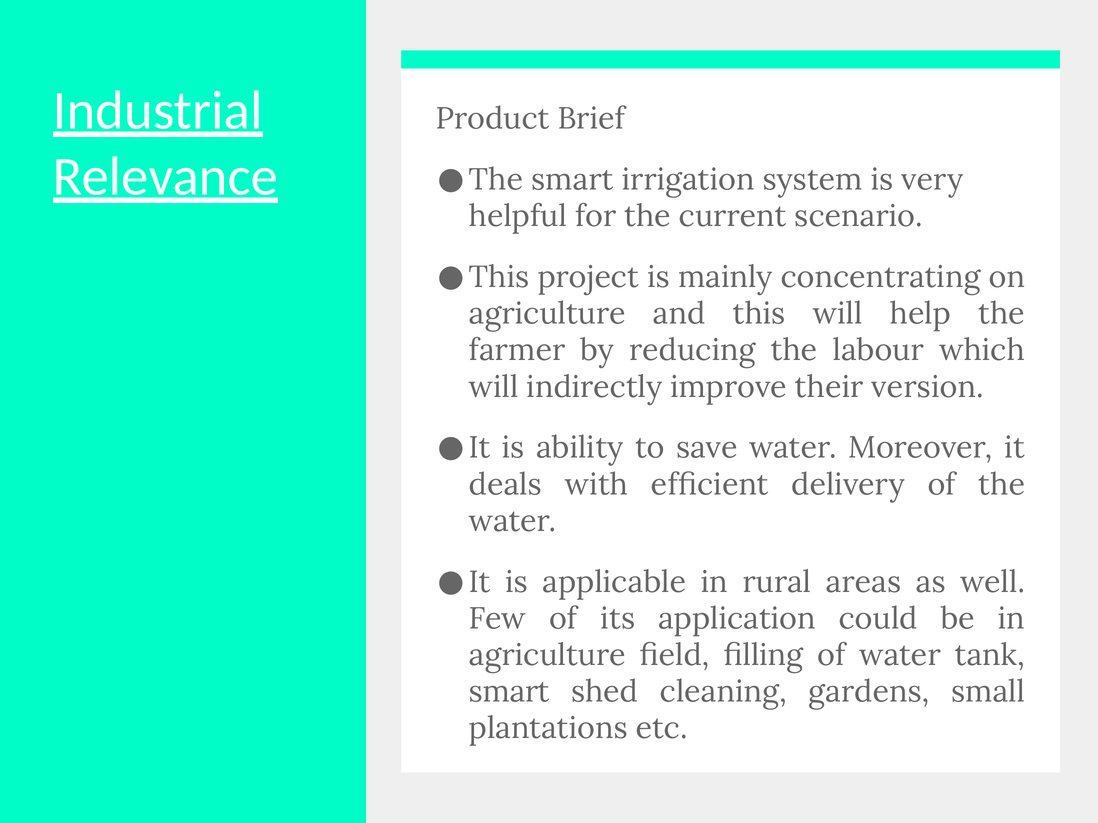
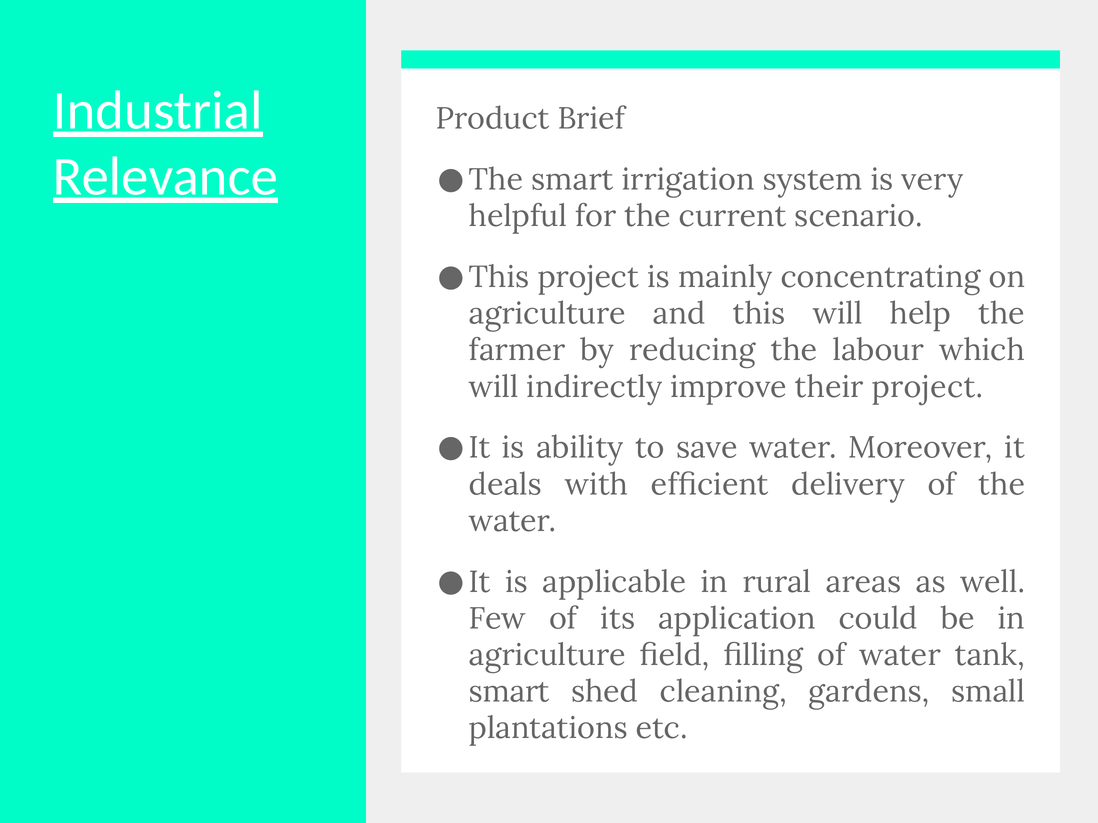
their version: version -> project
